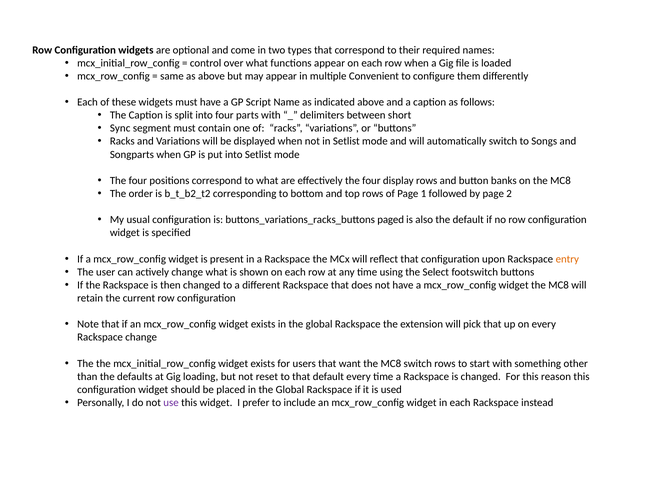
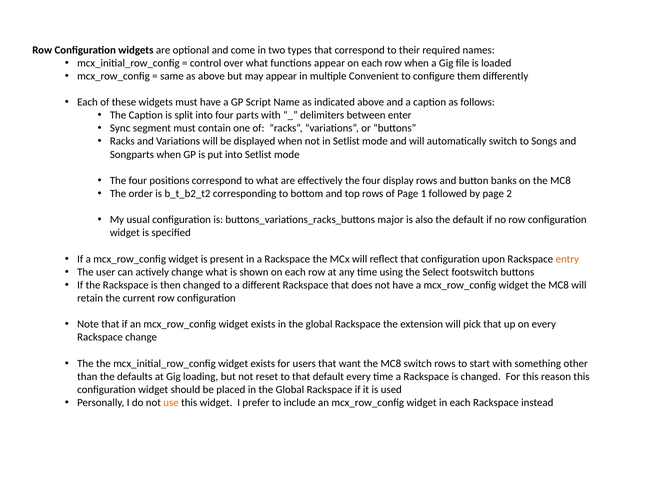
short: short -> enter
paged: paged -> major
use colour: purple -> orange
